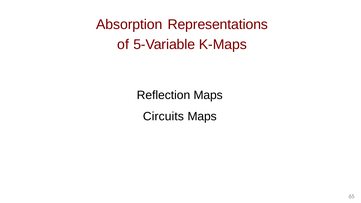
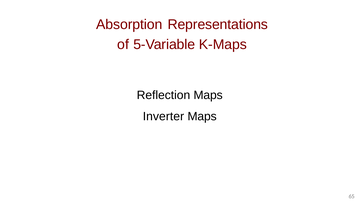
Circuits: Circuits -> Inverter
